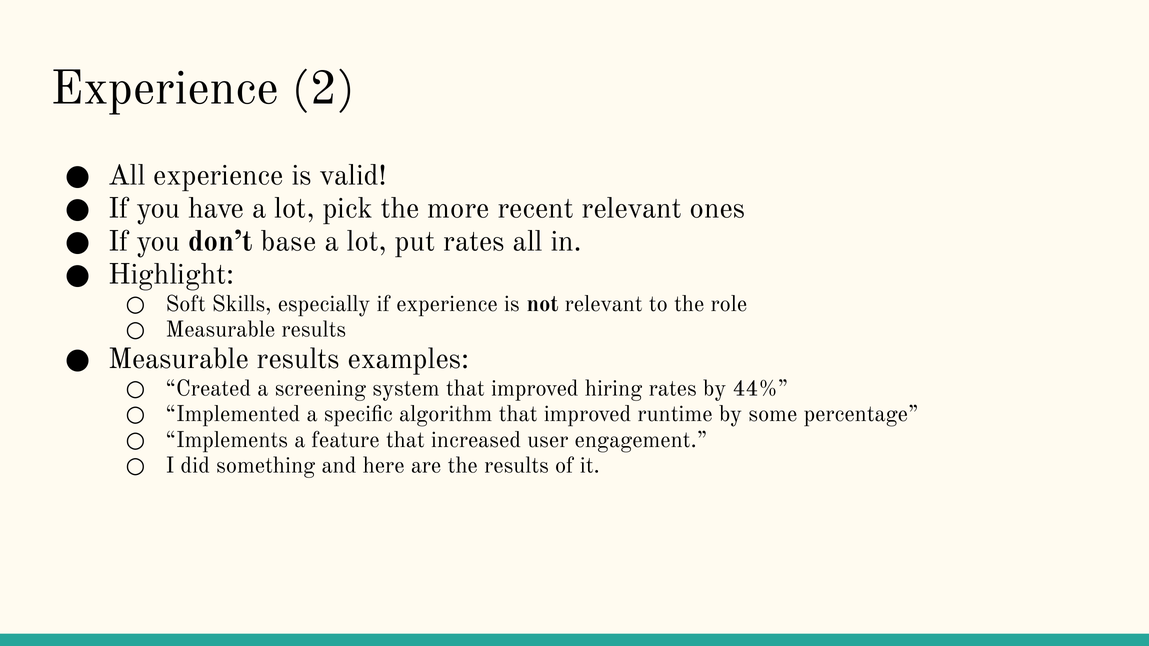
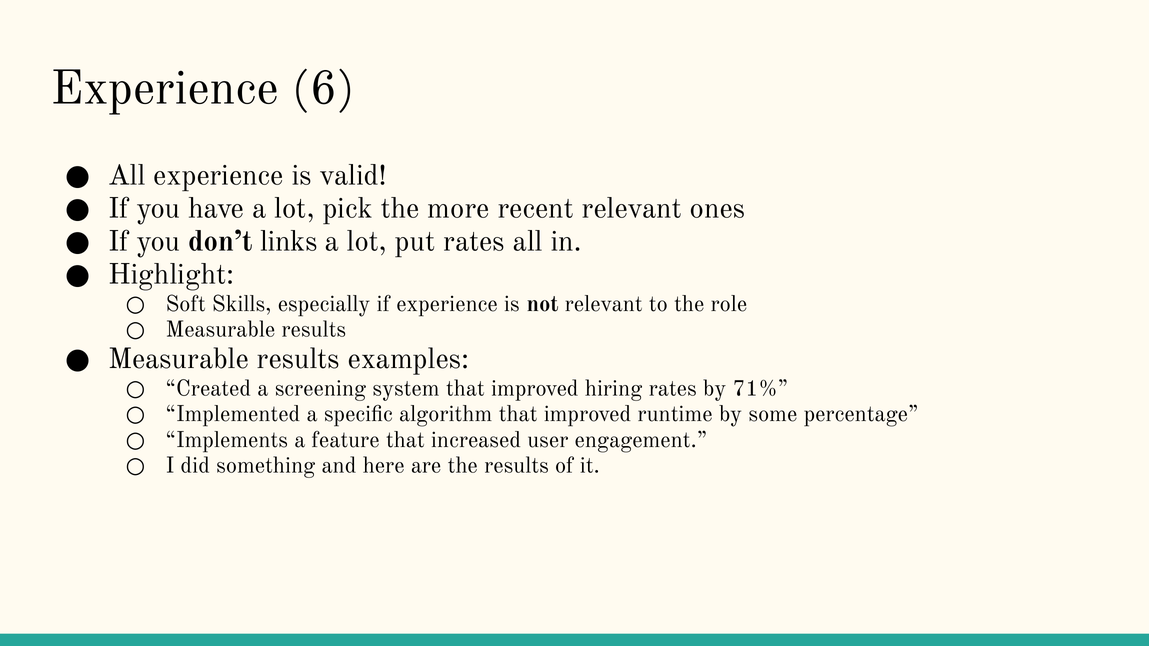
2: 2 -> 6
base: base -> links
44%: 44% -> 71%
